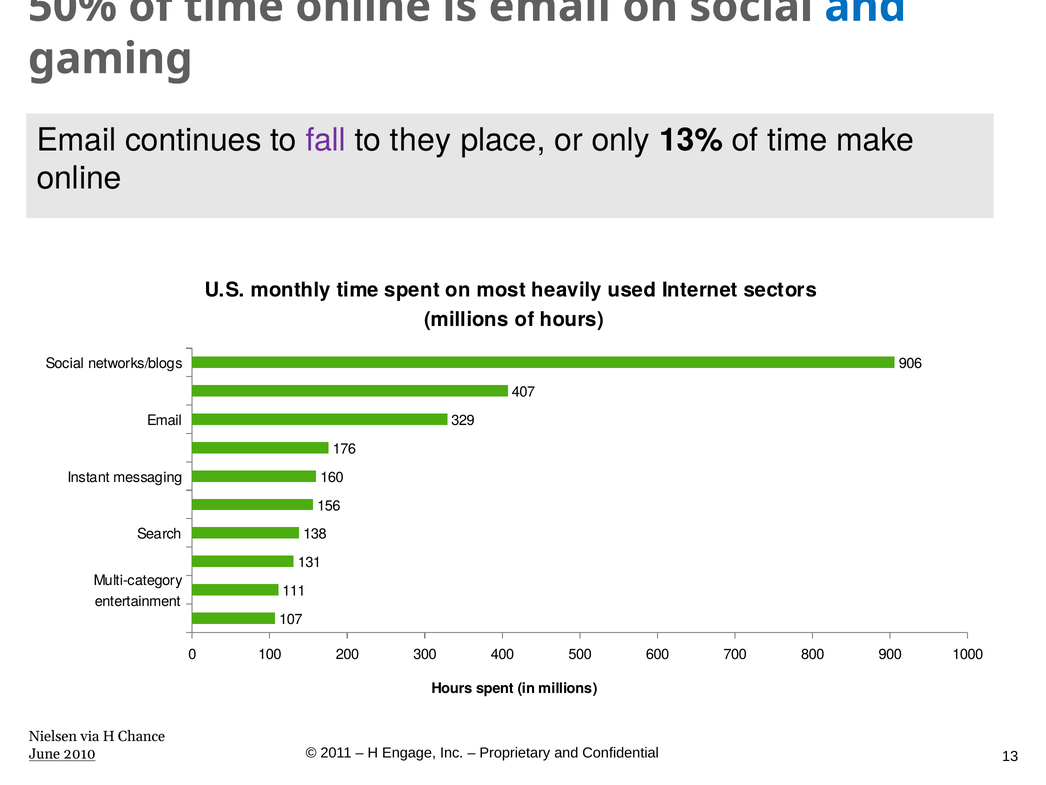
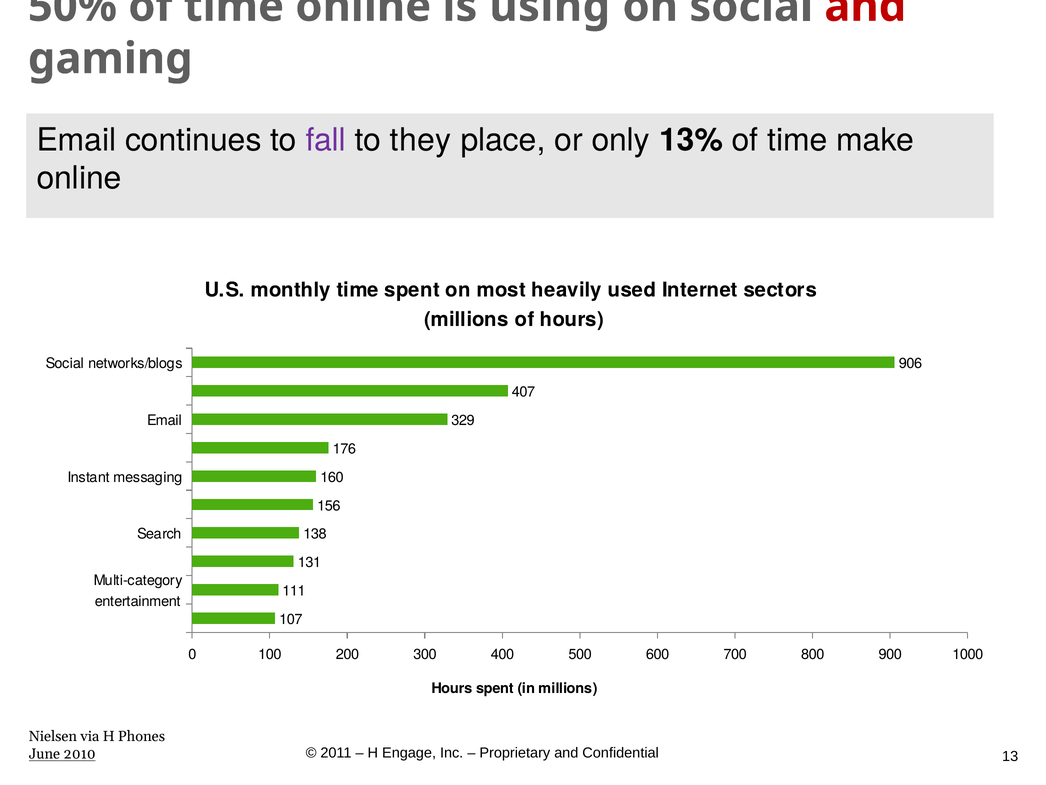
is email: email -> using
and at (865, 6) colour: blue -> red
Chance: Chance -> Phones
